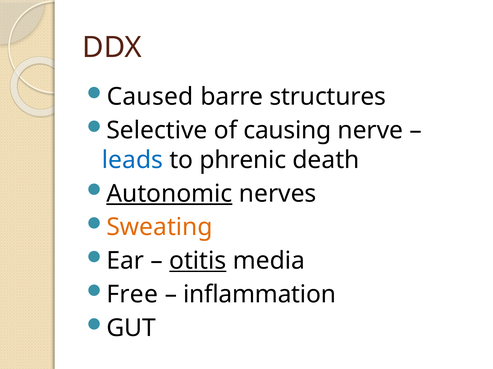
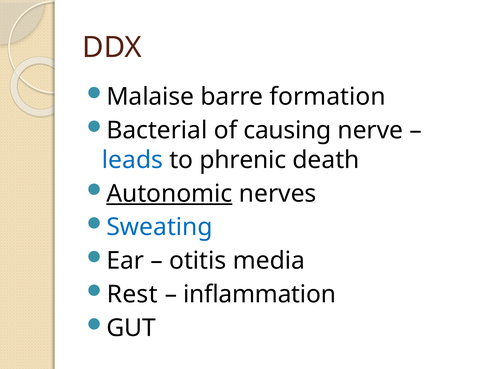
Caused: Caused -> Malaise
structures: structures -> formation
Selective: Selective -> Bacterial
Sweating colour: orange -> blue
otitis underline: present -> none
Free: Free -> Rest
